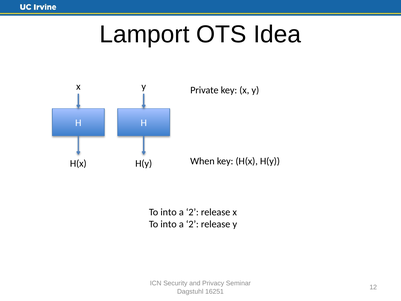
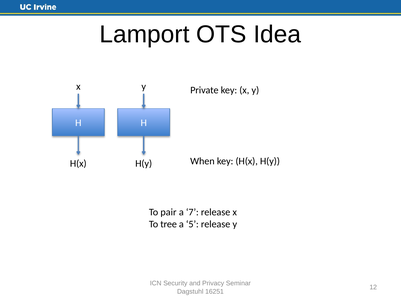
into at (169, 212): into -> pair
2 at (192, 212): 2 -> 7
into at (169, 224): into -> tree
2 at (192, 224): 2 -> 5
